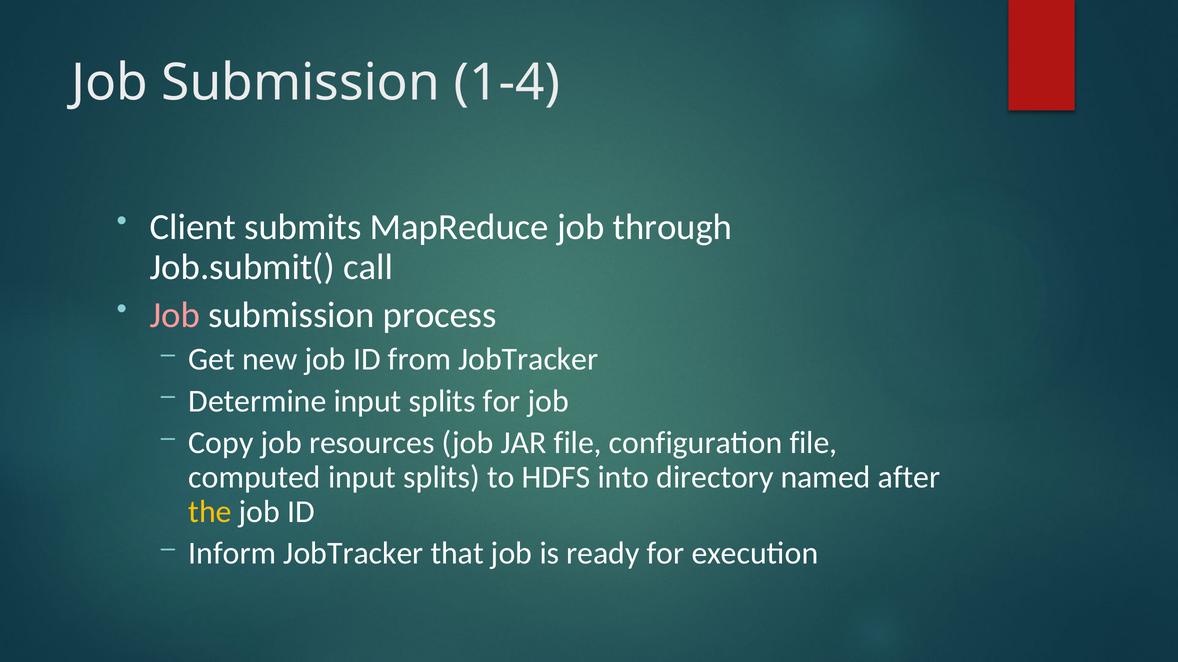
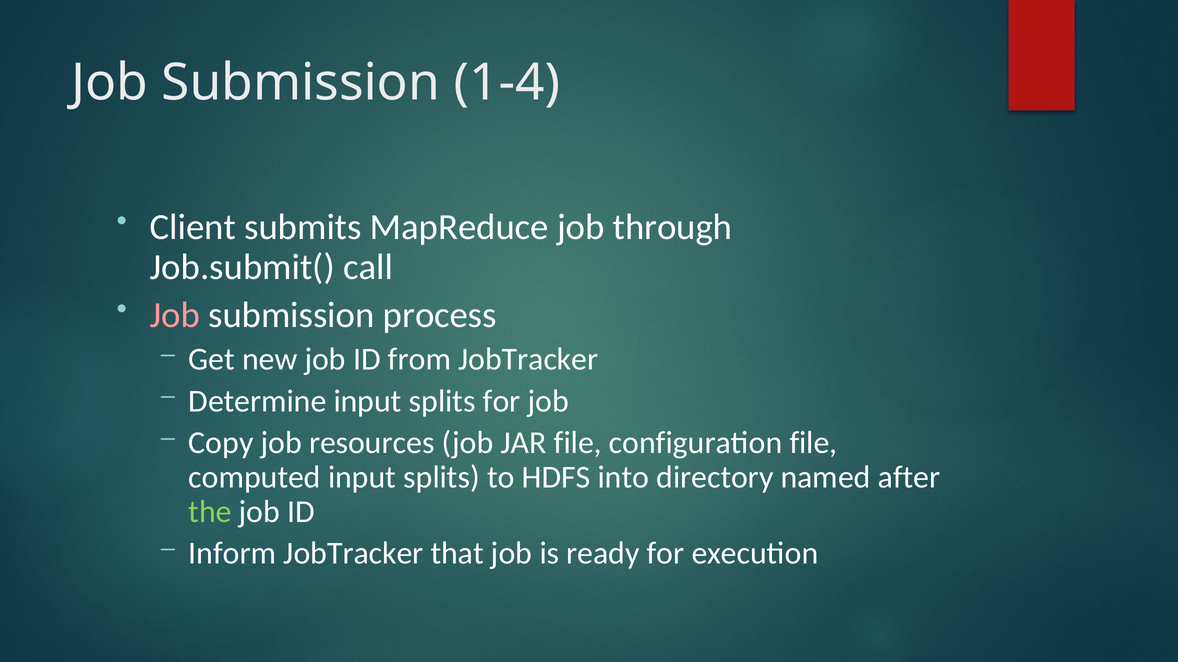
the colour: yellow -> light green
